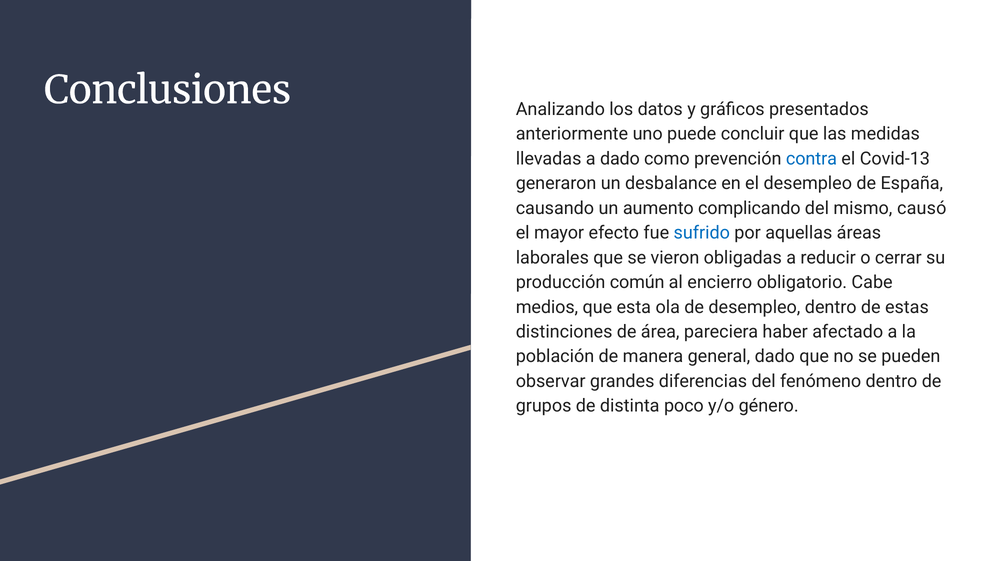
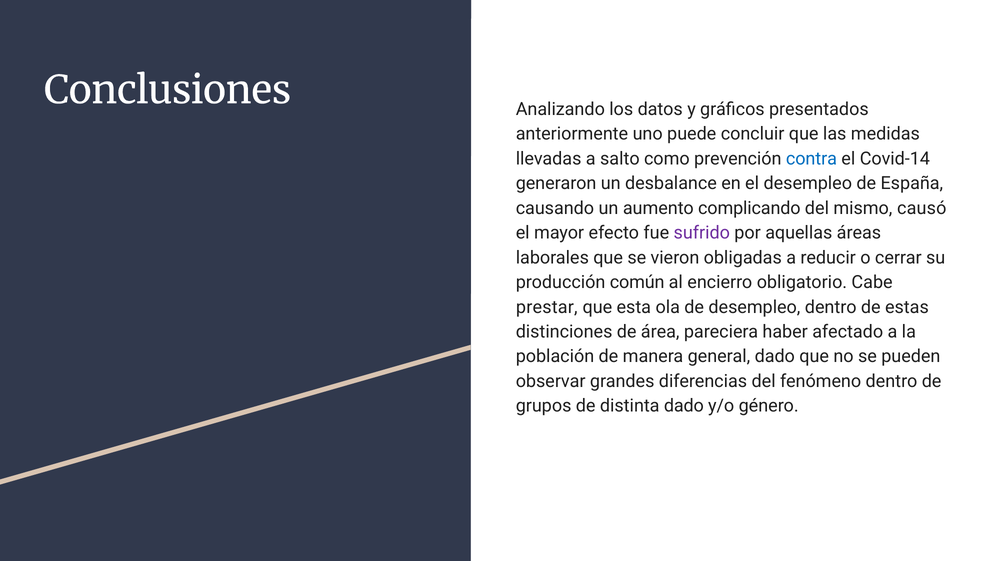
a dado: dado -> salto
Covid-13: Covid-13 -> Covid-14
sufrido colour: blue -> purple
medios: medios -> prestar
distinta poco: poco -> dado
